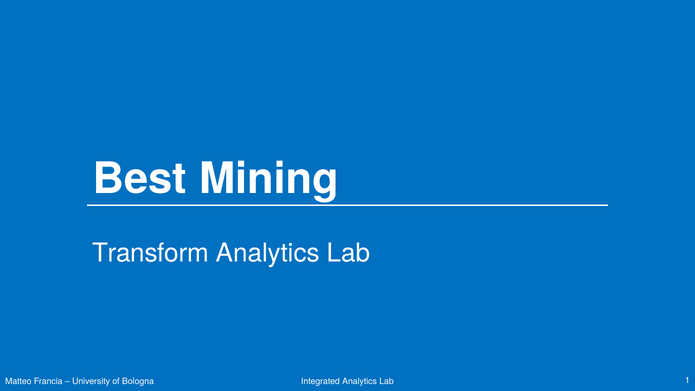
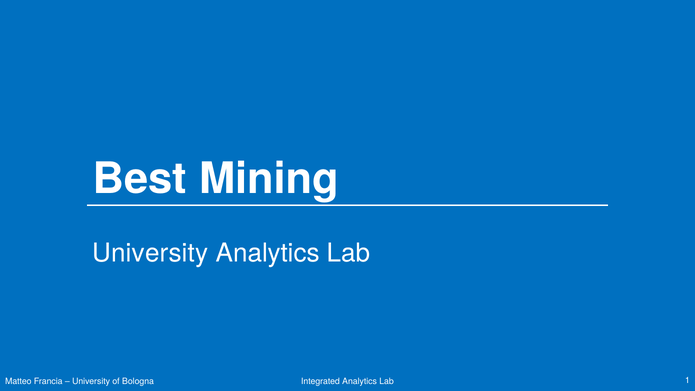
Transform at (150, 253): Transform -> University
